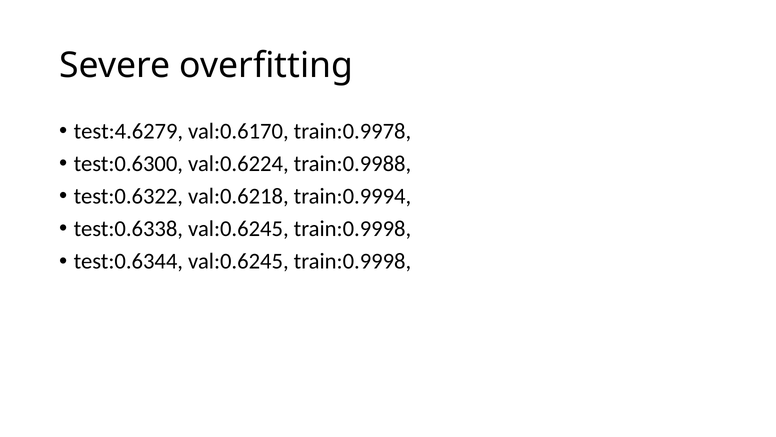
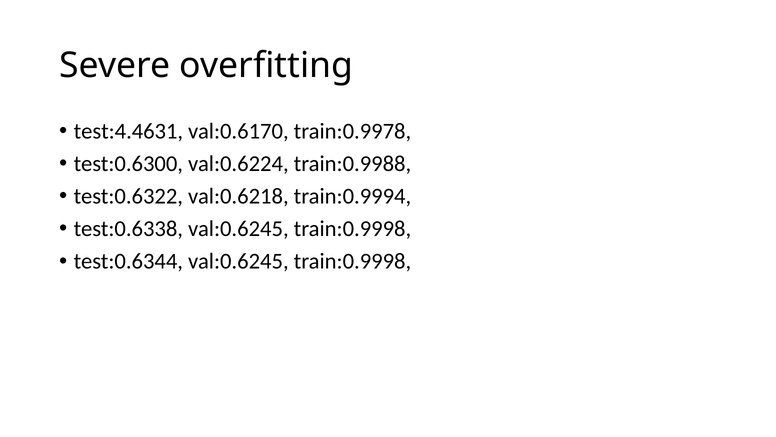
test:4.6279: test:4.6279 -> test:4.4631
